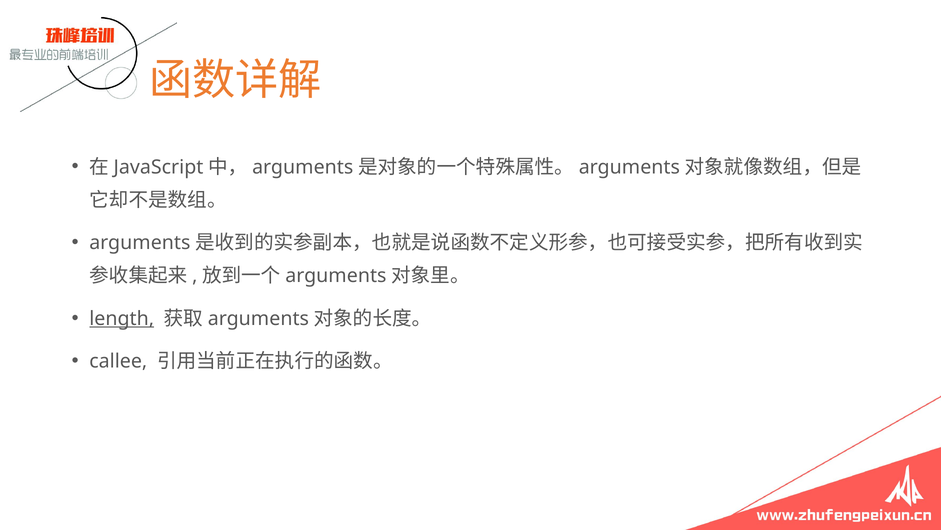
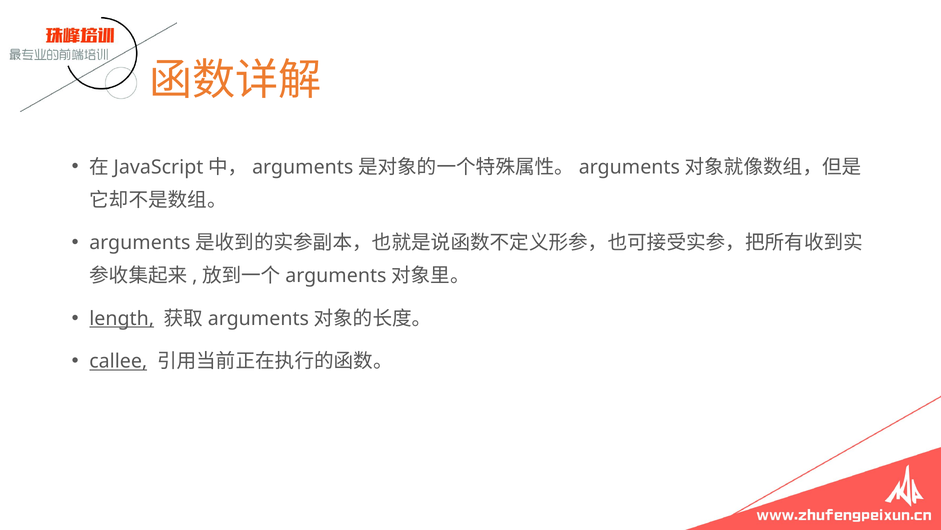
callee underline: none -> present
